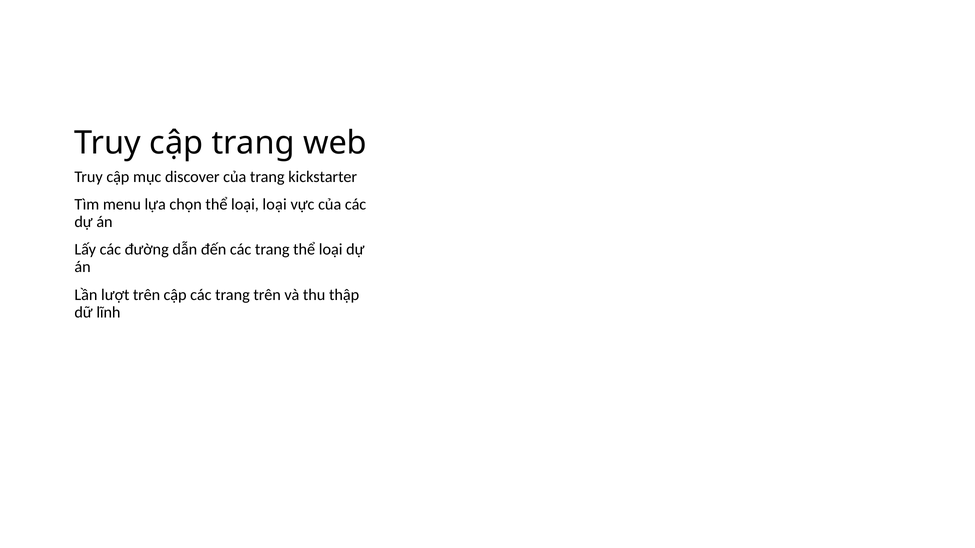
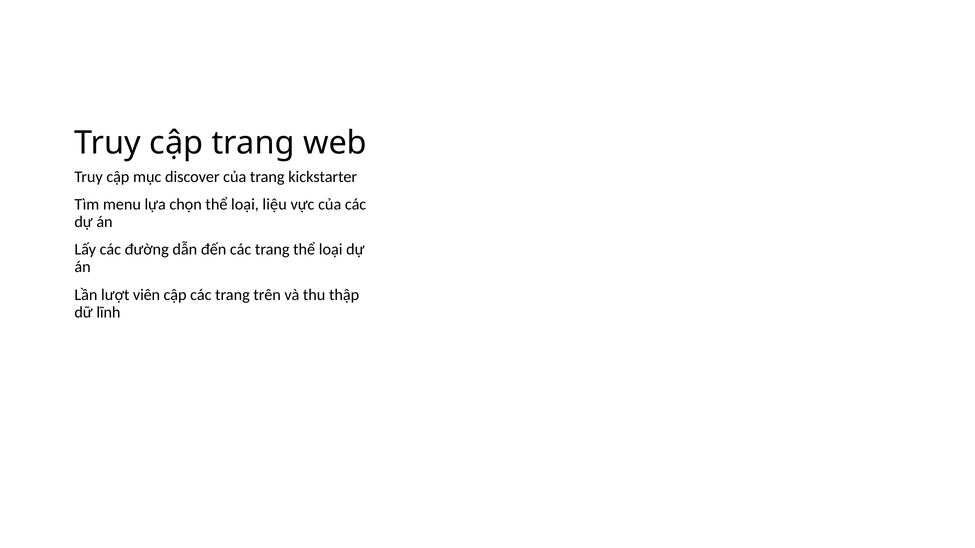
loại loại: loại -> liệu
lượt trên: trên -> viên
